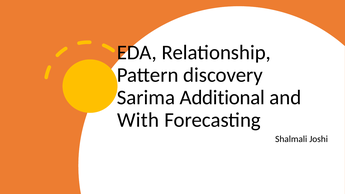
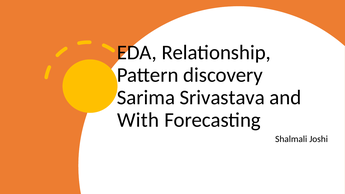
Additional: Additional -> Srivastava
